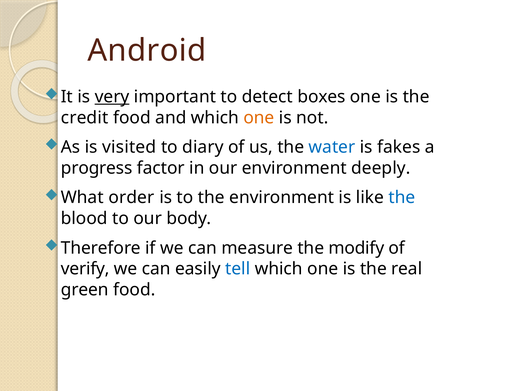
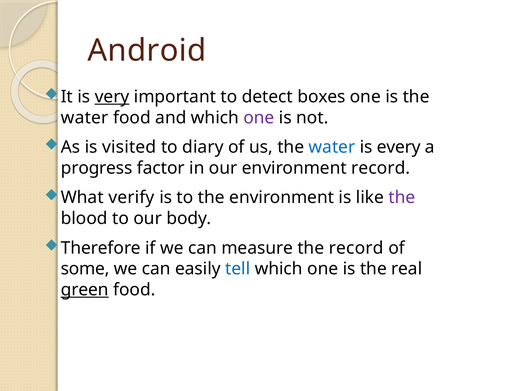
credit at (85, 118): credit -> water
one at (259, 118) colour: orange -> purple
fakes: fakes -> every
environment deeply: deeply -> record
order: order -> verify
the at (402, 197) colour: blue -> purple
the modify: modify -> record
verify: verify -> some
green underline: none -> present
